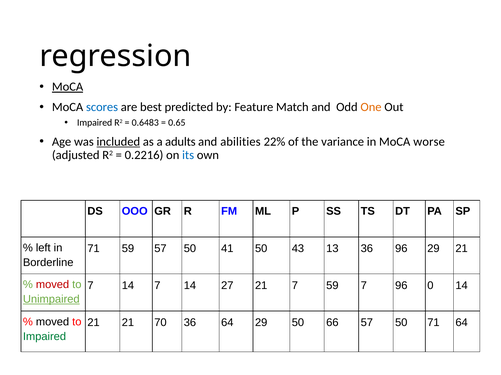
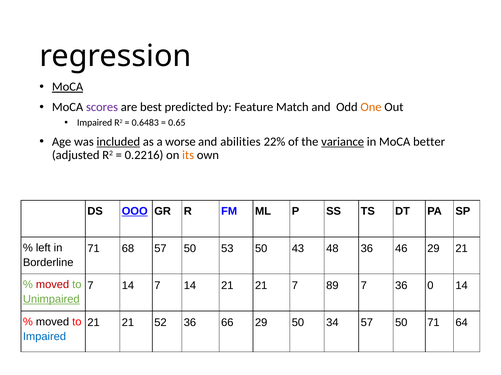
scores colour: blue -> purple
adults: adults -> worse
variance underline: none -> present
worse: worse -> better
its colour: blue -> orange
OOO underline: none -> present
71 59: 59 -> 68
41: 41 -> 53
13: 13 -> 48
36 96: 96 -> 46
14 27: 27 -> 21
7 59: 59 -> 89
7 96: 96 -> 36
70: 70 -> 52
36 64: 64 -> 66
66: 66 -> 34
Impaired at (44, 337) colour: green -> blue
